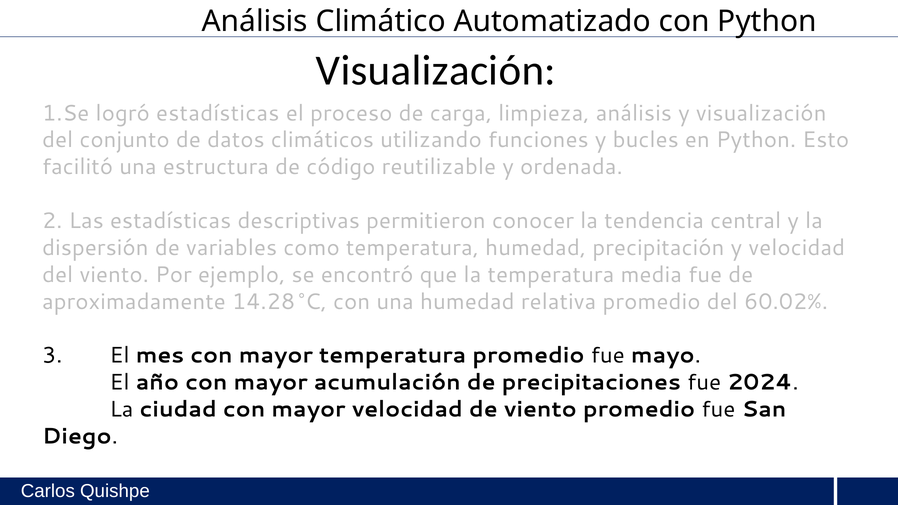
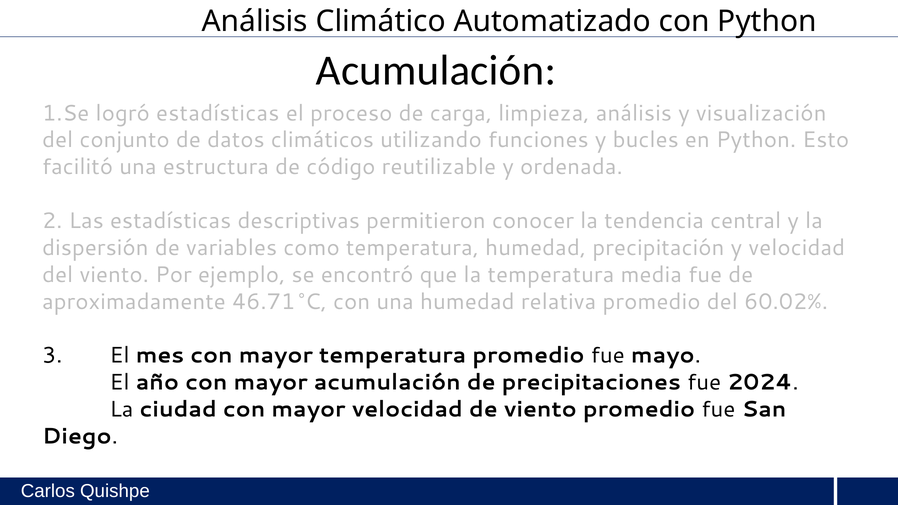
Visualización at (436, 71): Visualización -> Acumulación
14.28: 14.28 -> 46.71
